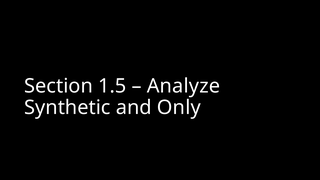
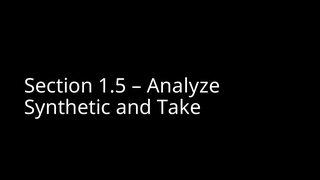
Only: Only -> Take
